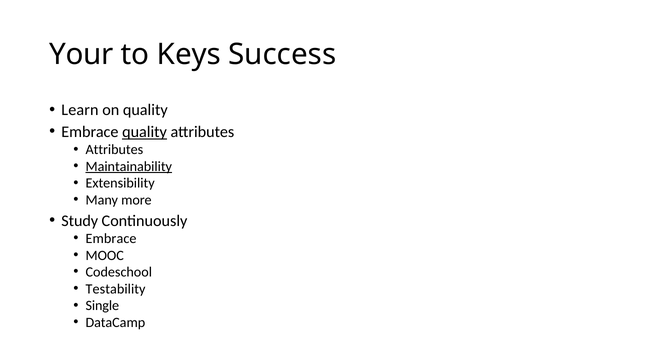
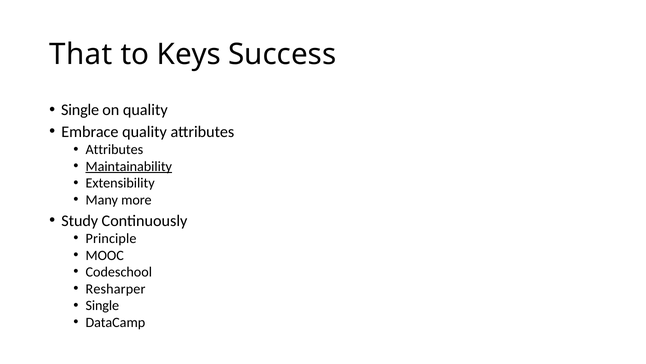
Your: Your -> That
Learn at (80, 110): Learn -> Single
quality at (145, 132) underline: present -> none
Embrace at (111, 238): Embrace -> Principle
Testability: Testability -> Resharper
